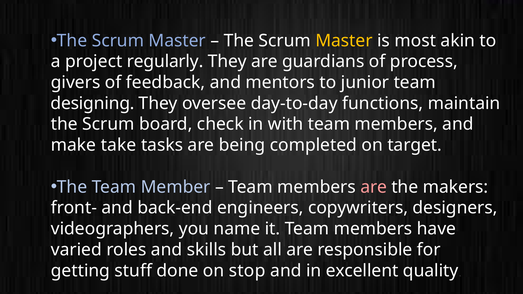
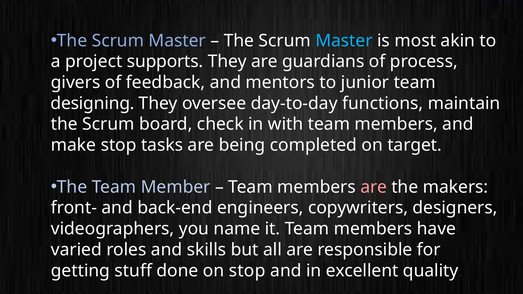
Master at (344, 41) colour: yellow -> light blue
regularly: regularly -> supports
make take: take -> stop
